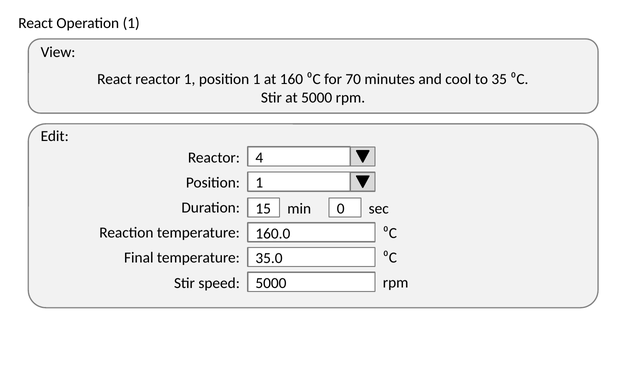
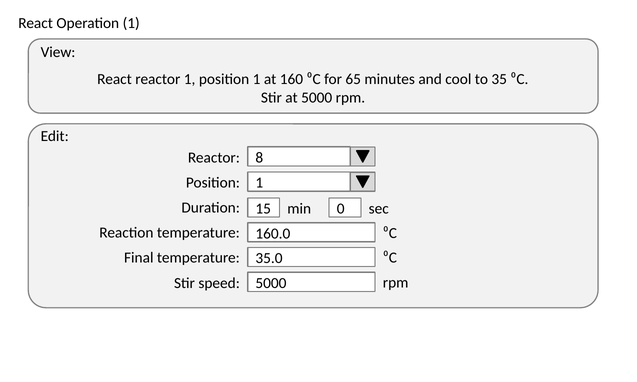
70: 70 -> 65
4: 4 -> 8
